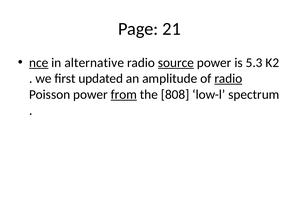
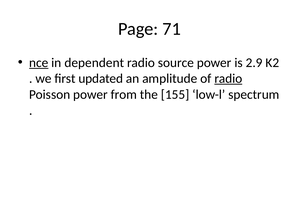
21: 21 -> 71
alternative: alternative -> dependent
source underline: present -> none
5.3: 5.3 -> 2.9
from underline: present -> none
808: 808 -> 155
